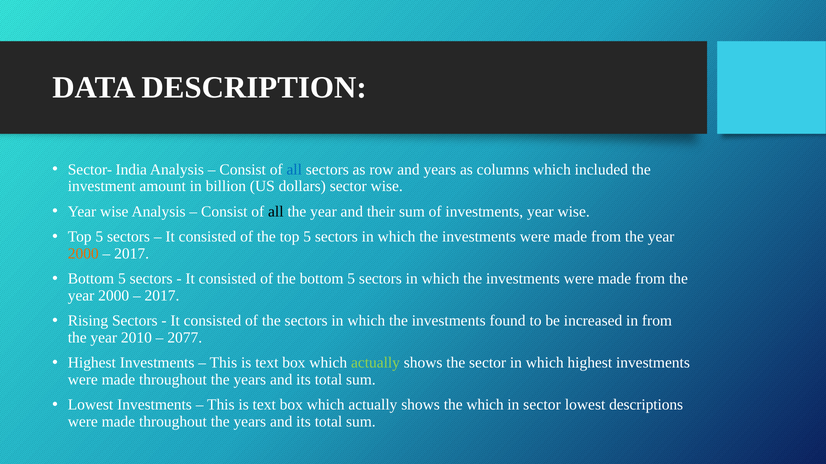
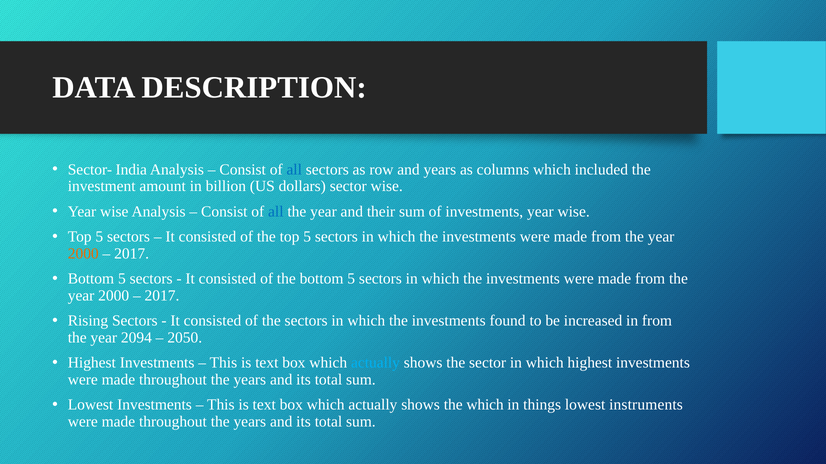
all at (276, 212) colour: black -> blue
2010: 2010 -> 2094
2077: 2077 -> 2050
actually at (376, 363) colour: light green -> light blue
in sector: sector -> things
descriptions: descriptions -> instruments
